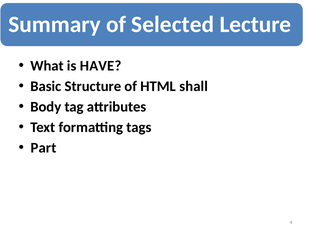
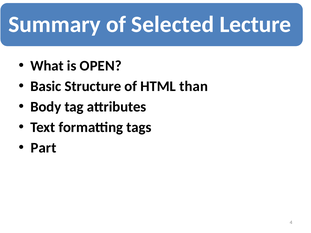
HAVE: HAVE -> OPEN
shall: shall -> than
